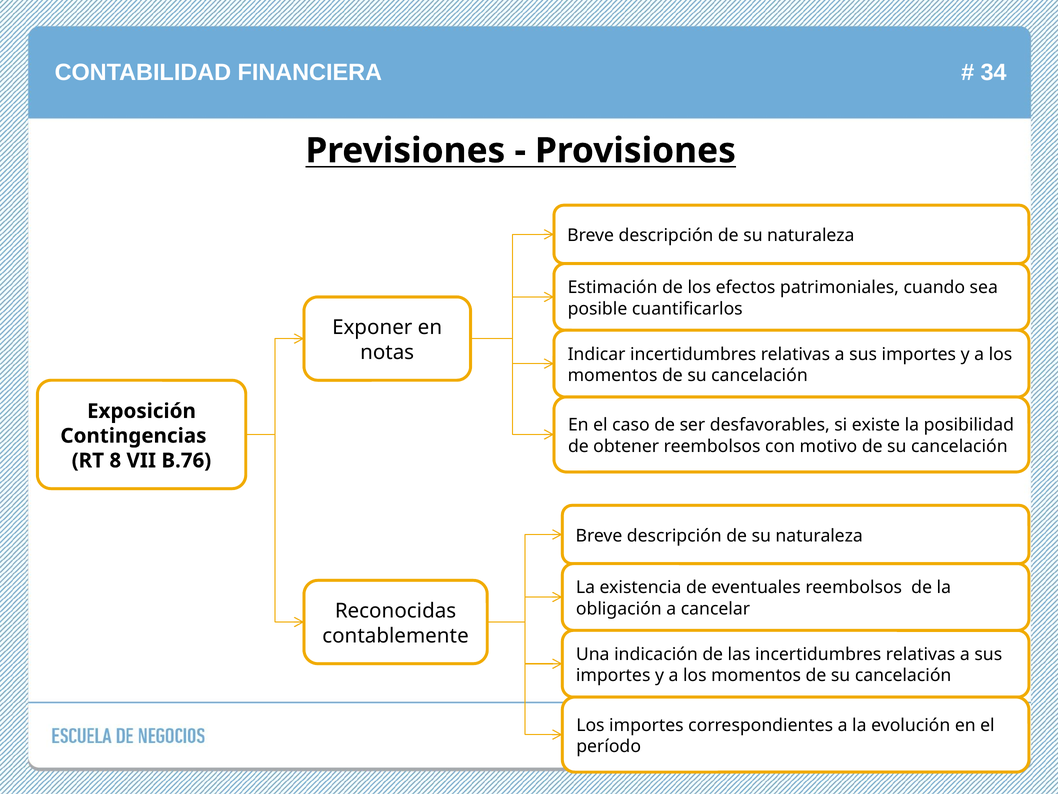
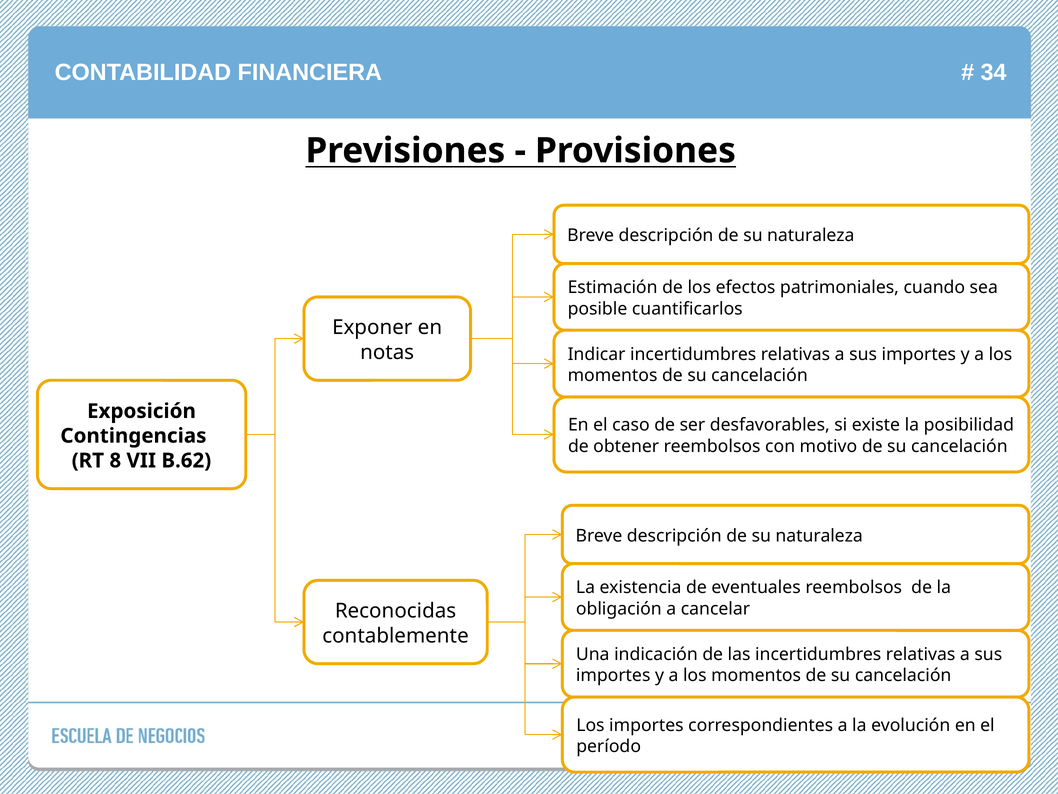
B.76: B.76 -> B.62
